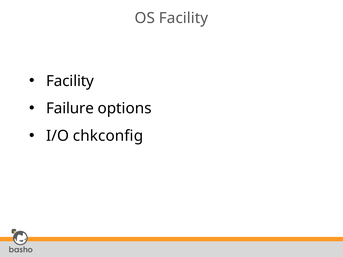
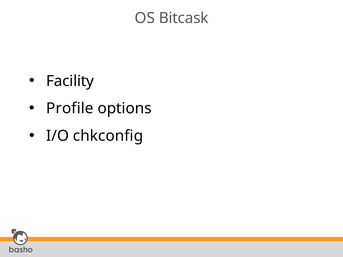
OS Facility: Facility -> Bitcask
Failure: Failure -> Profile
